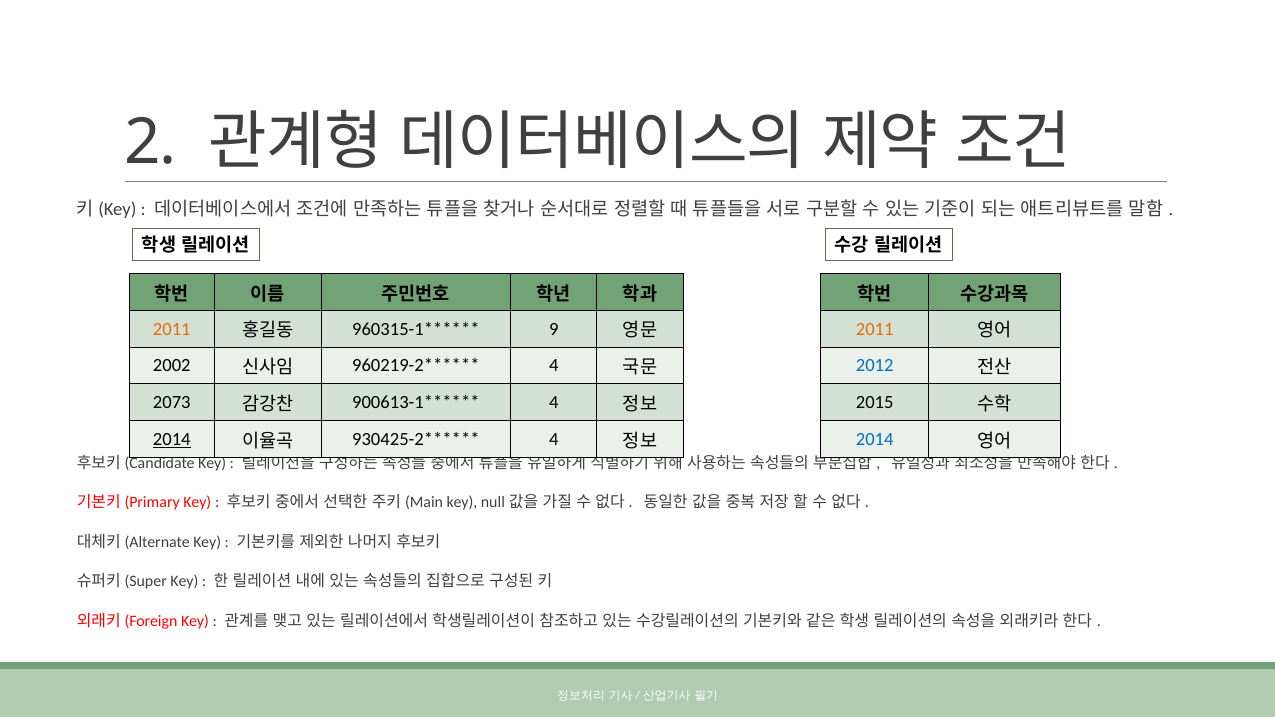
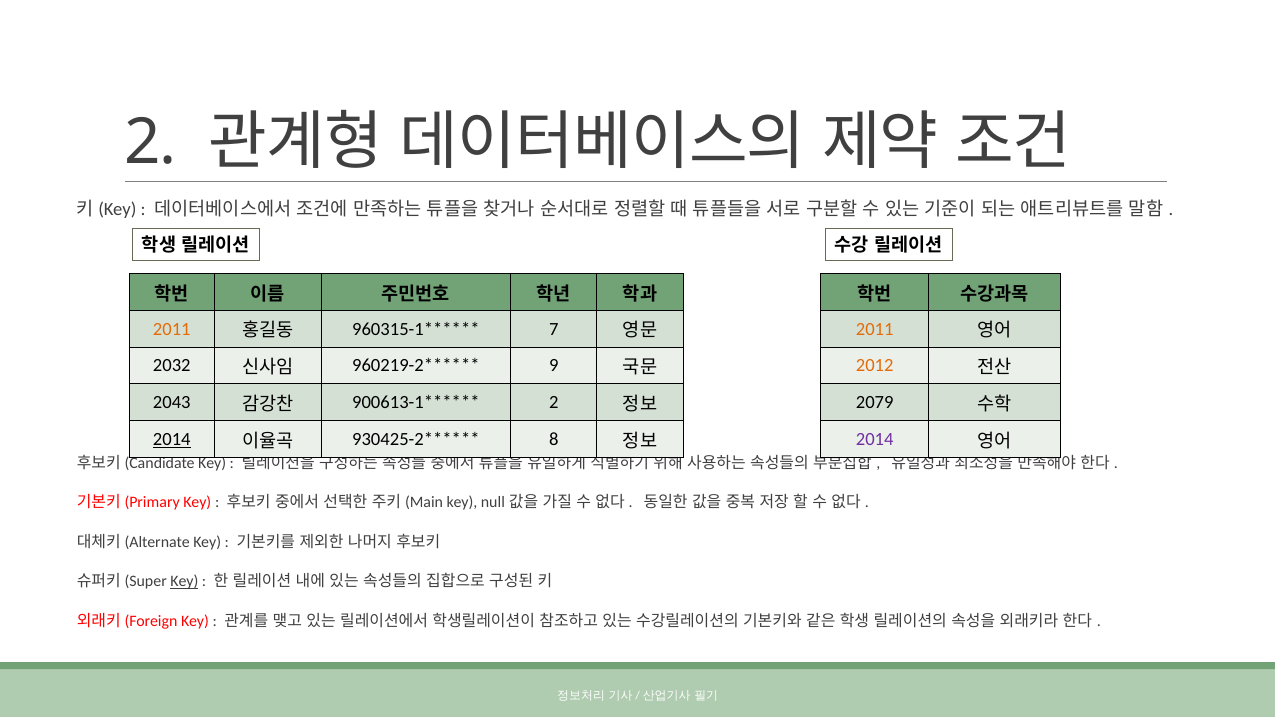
9: 9 -> 7
2002: 2002 -> 2032
4 at (554, 366): 4 -> 9
2012 colour: blue -> orange
2073: 2073 -> 2043
4 at (554, 403): 4 -> 2
2015: 2015 -> 2079
4 at (554, 439): 4 -> 8
2014 at (875, 439) colour: blue -> purple
Key at (184, 582) underline: none -> present
